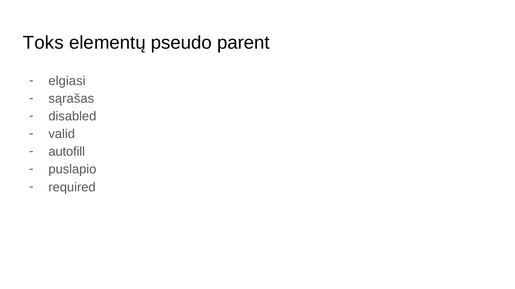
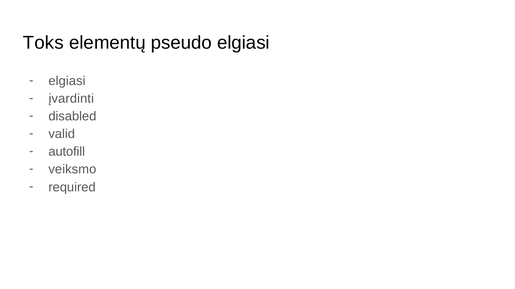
pseudo parent: parent -> elgiasi
sąrašas: sąrašas -> įvardinti
puslapio: puslapio -> veiksmo
